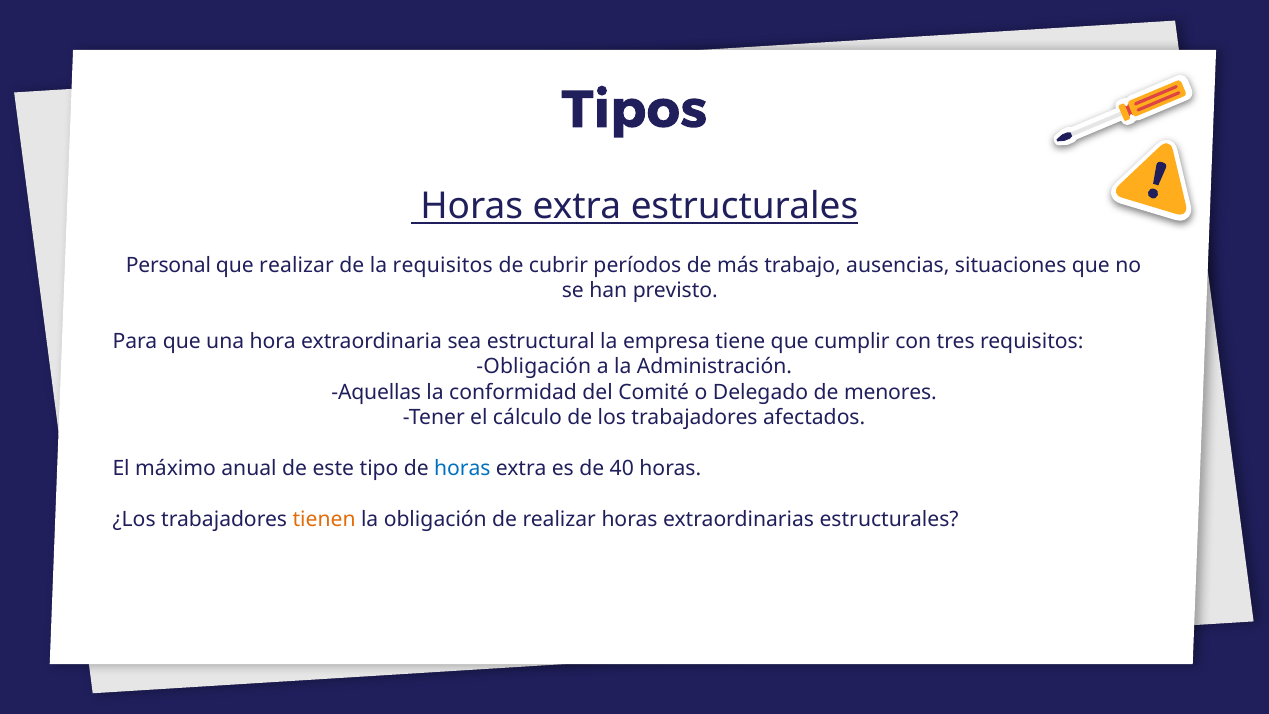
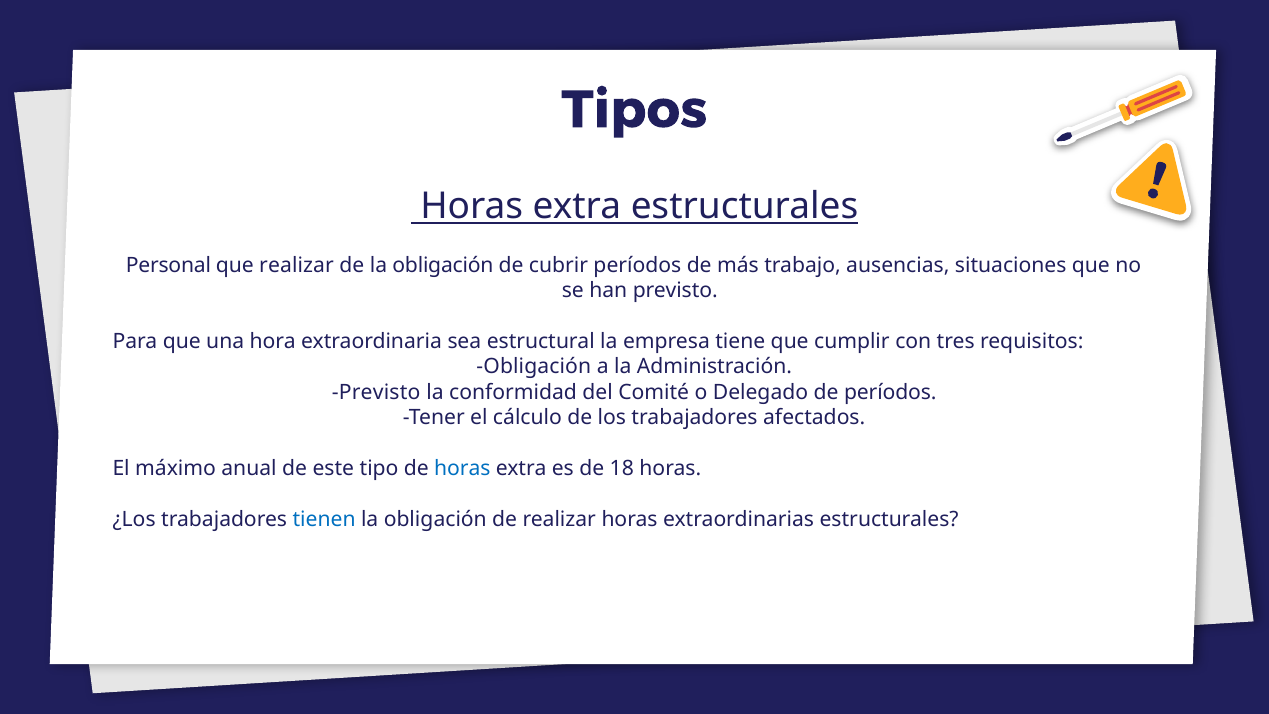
de la requisitos: requisitos -> obligación
Aquellas at (376, 392): Aquellas -> Previsto
de menores: menores -> períodos
40: 40 -> 18
tienen colour: orange -> blue
